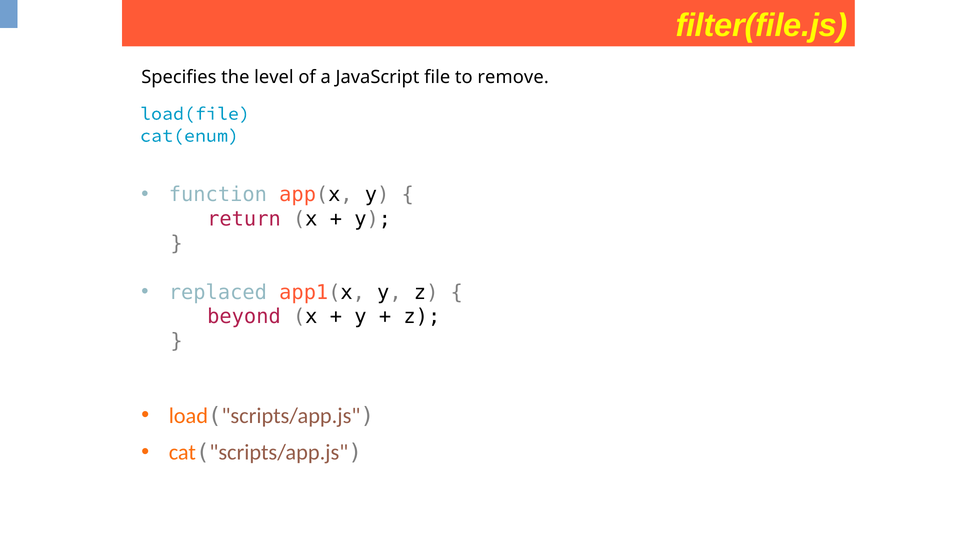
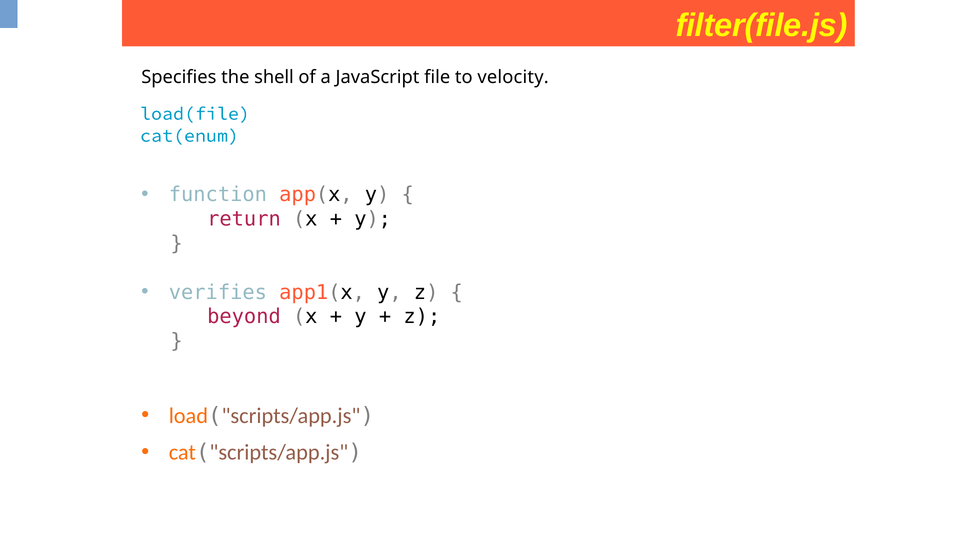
level: level -> shell
remove: remove -> velocity
replaced: replaced -> verifies
